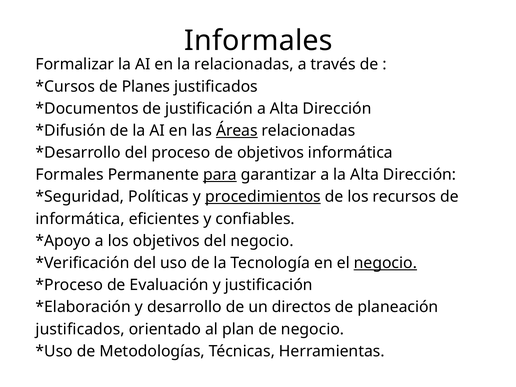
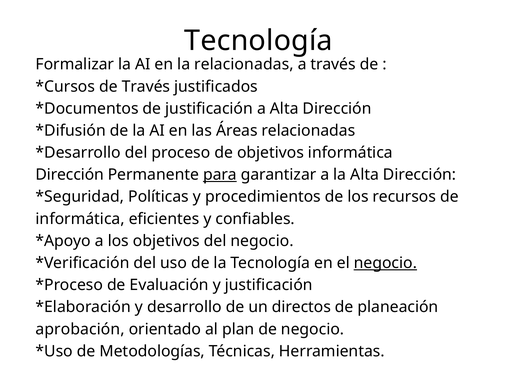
Informales at (259, 41): Informales -> Tecnología
de Planes: Planes -> Través
Áreas underline: present -> none
Formales at (70, 175): Formales -> Dirección
procedimientos underline: present -> none
justificados at (80, 329): justificados -> aprobación
